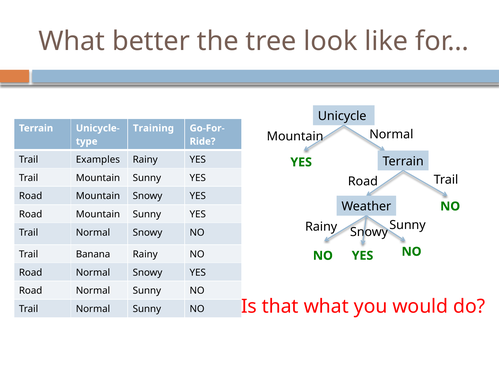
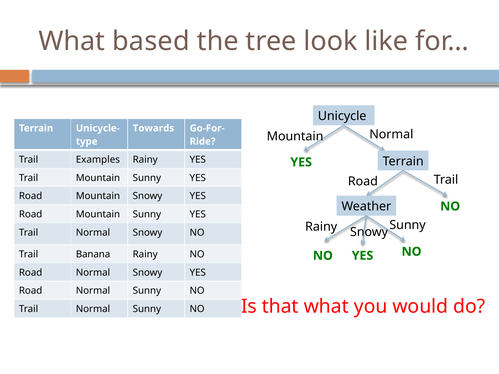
better: better -> based
Training: Training -> Towards
